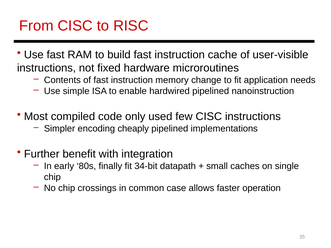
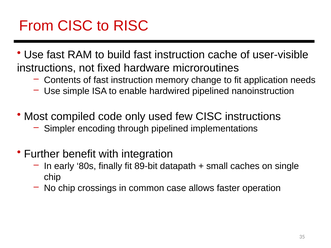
cheaply: cheaply -> through
34-bit: 34-bit -> 89-bit
